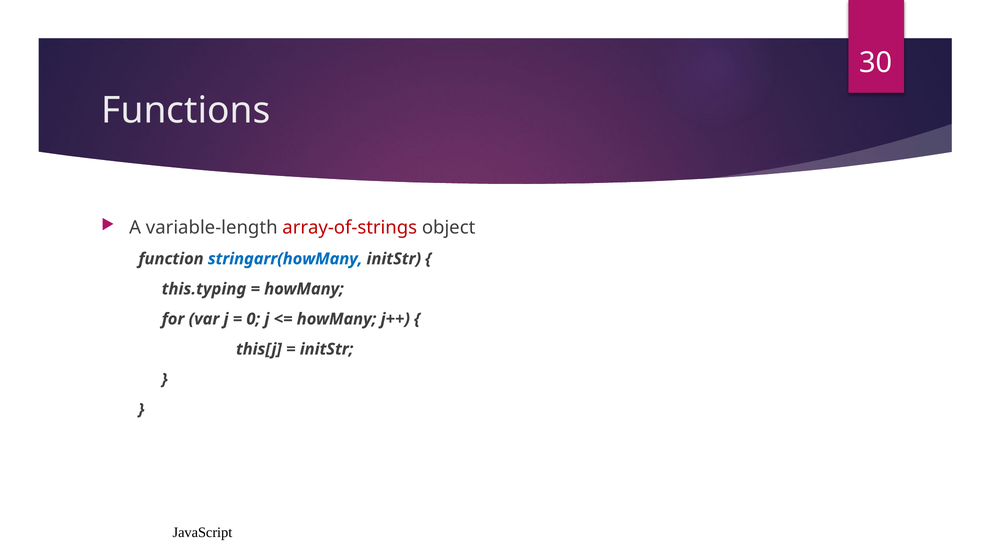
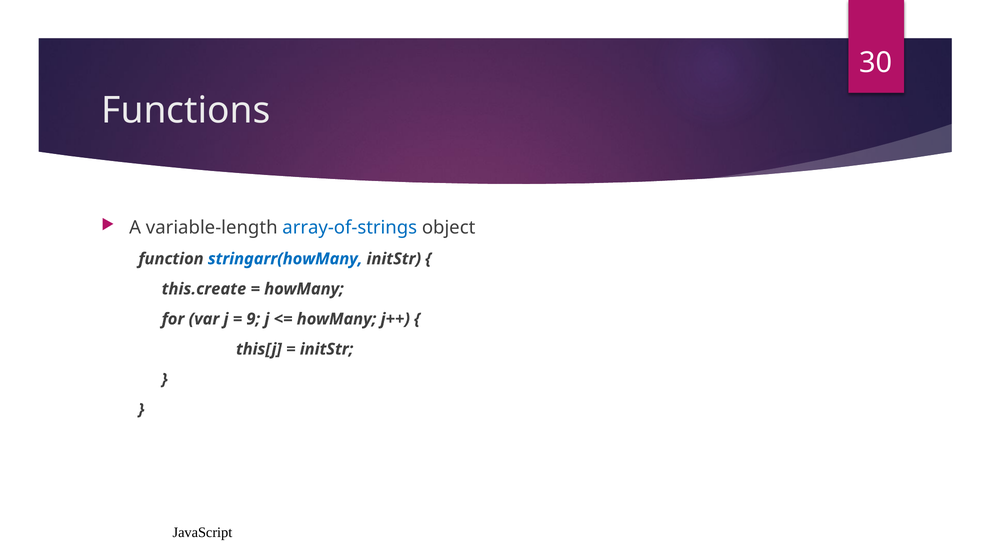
array-of-strings colour: red -> blue
this.typing: this.typing -> this.create
0: 0 -> 9
